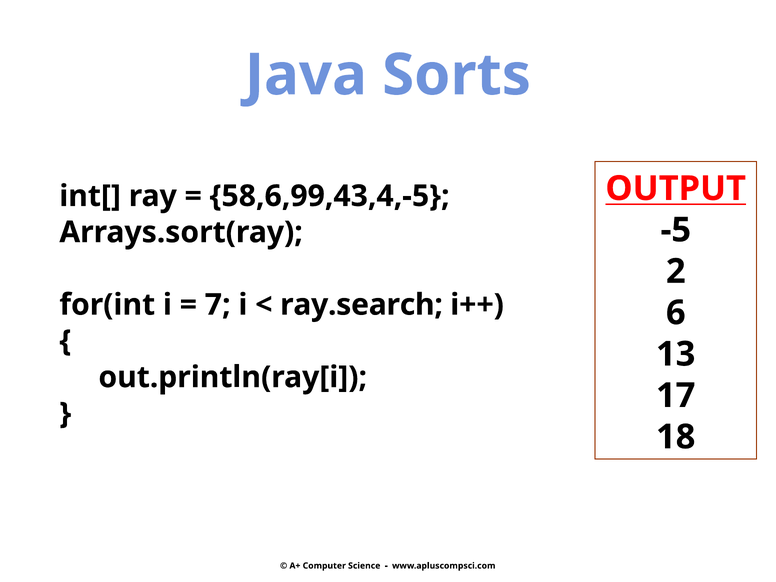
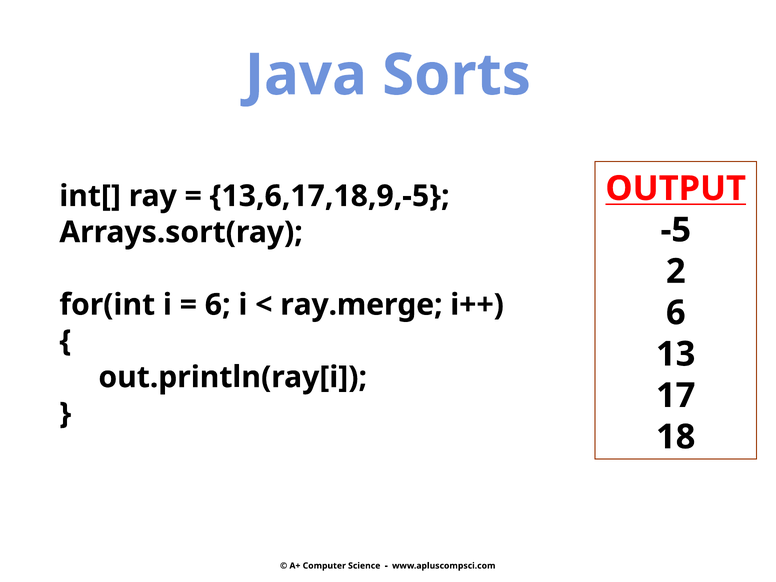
58,6,99,43,4,-5: 58,6,99,43,4,-5 -> 13,6,17,18,9,-5
7 at (218, 305): 7 -> 6
ray.search: ray.search -> ray.merge
